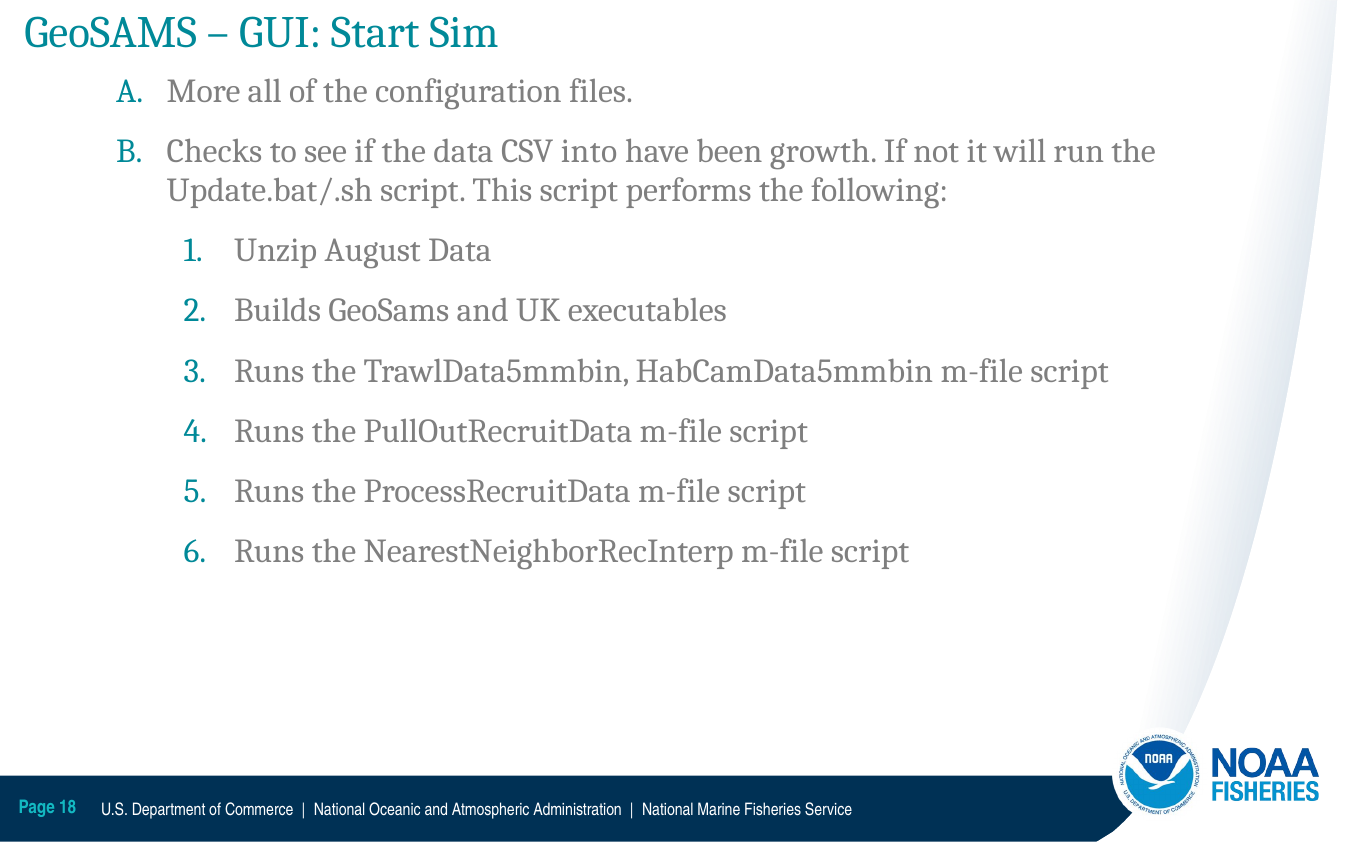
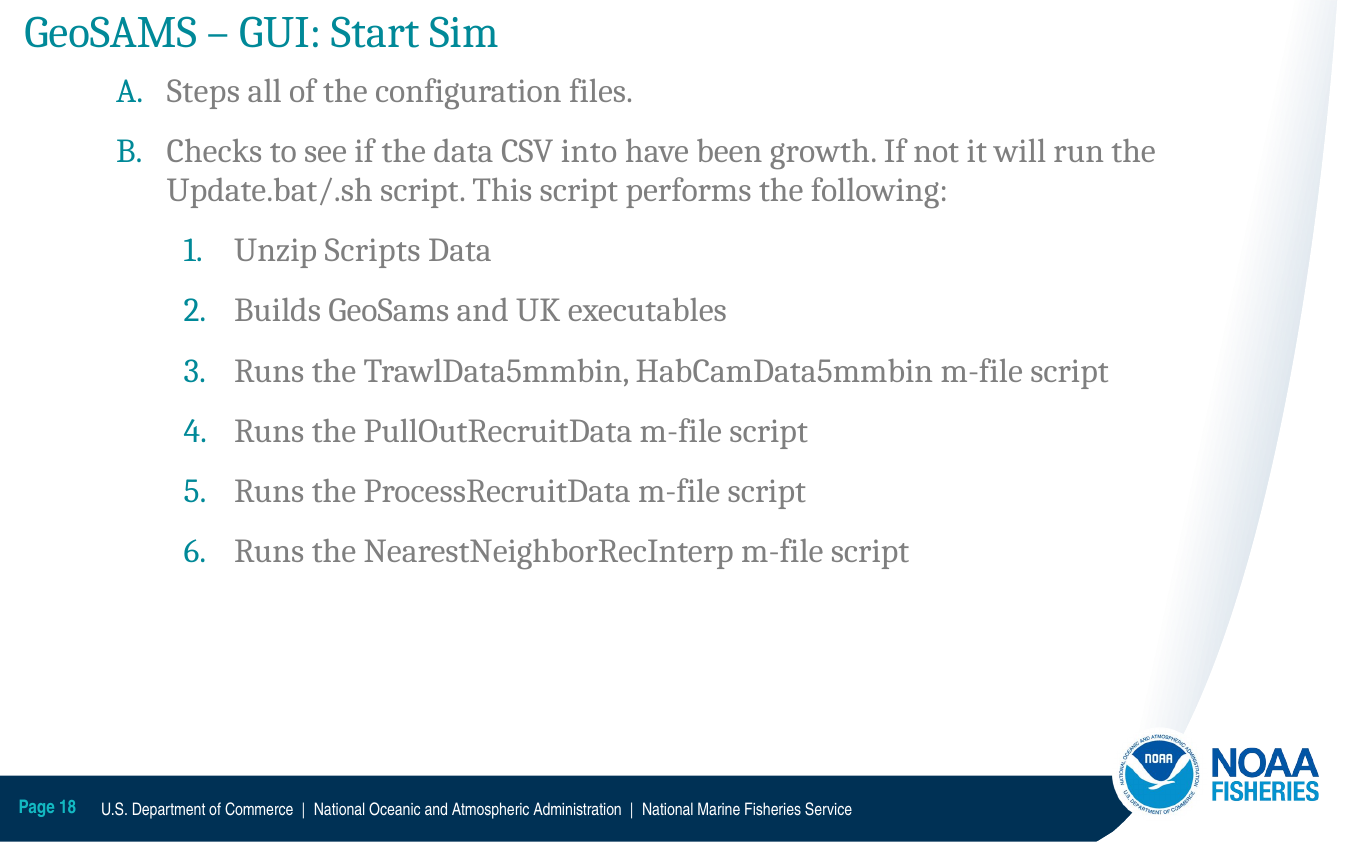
More: More -> Steps
August: August -> Scripts
